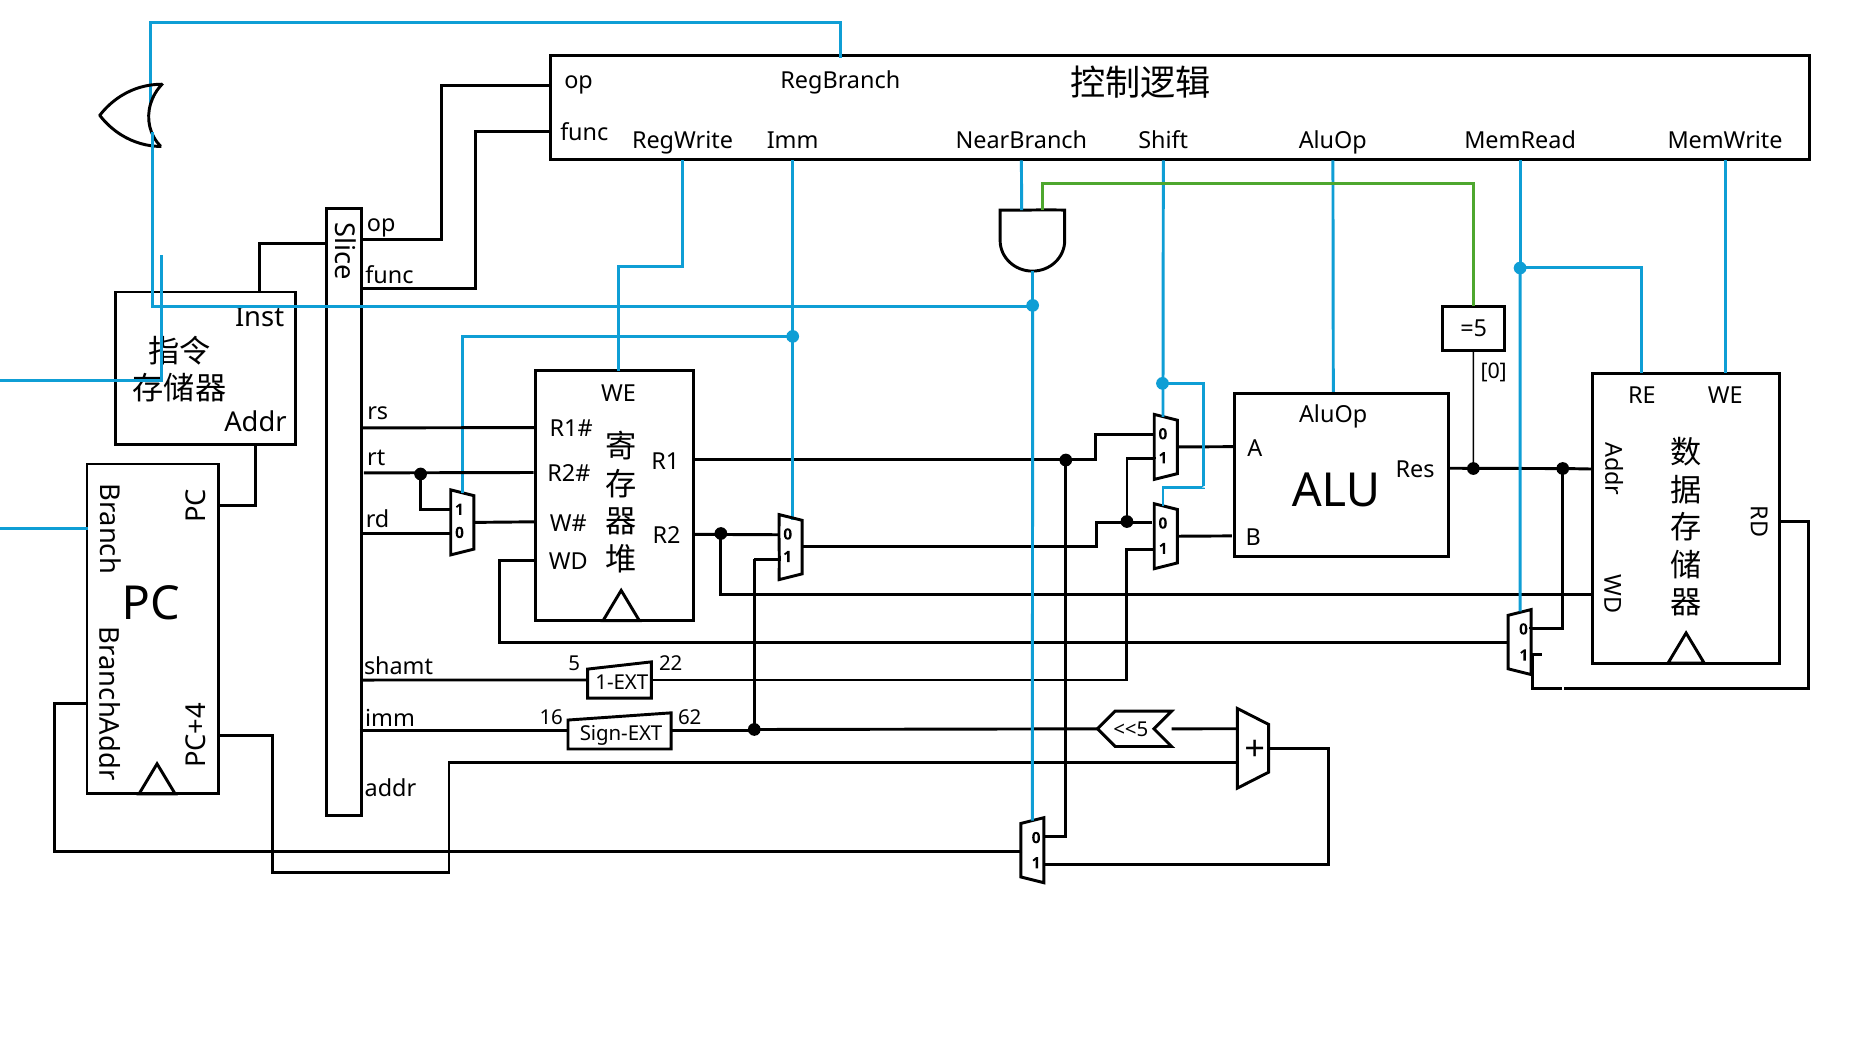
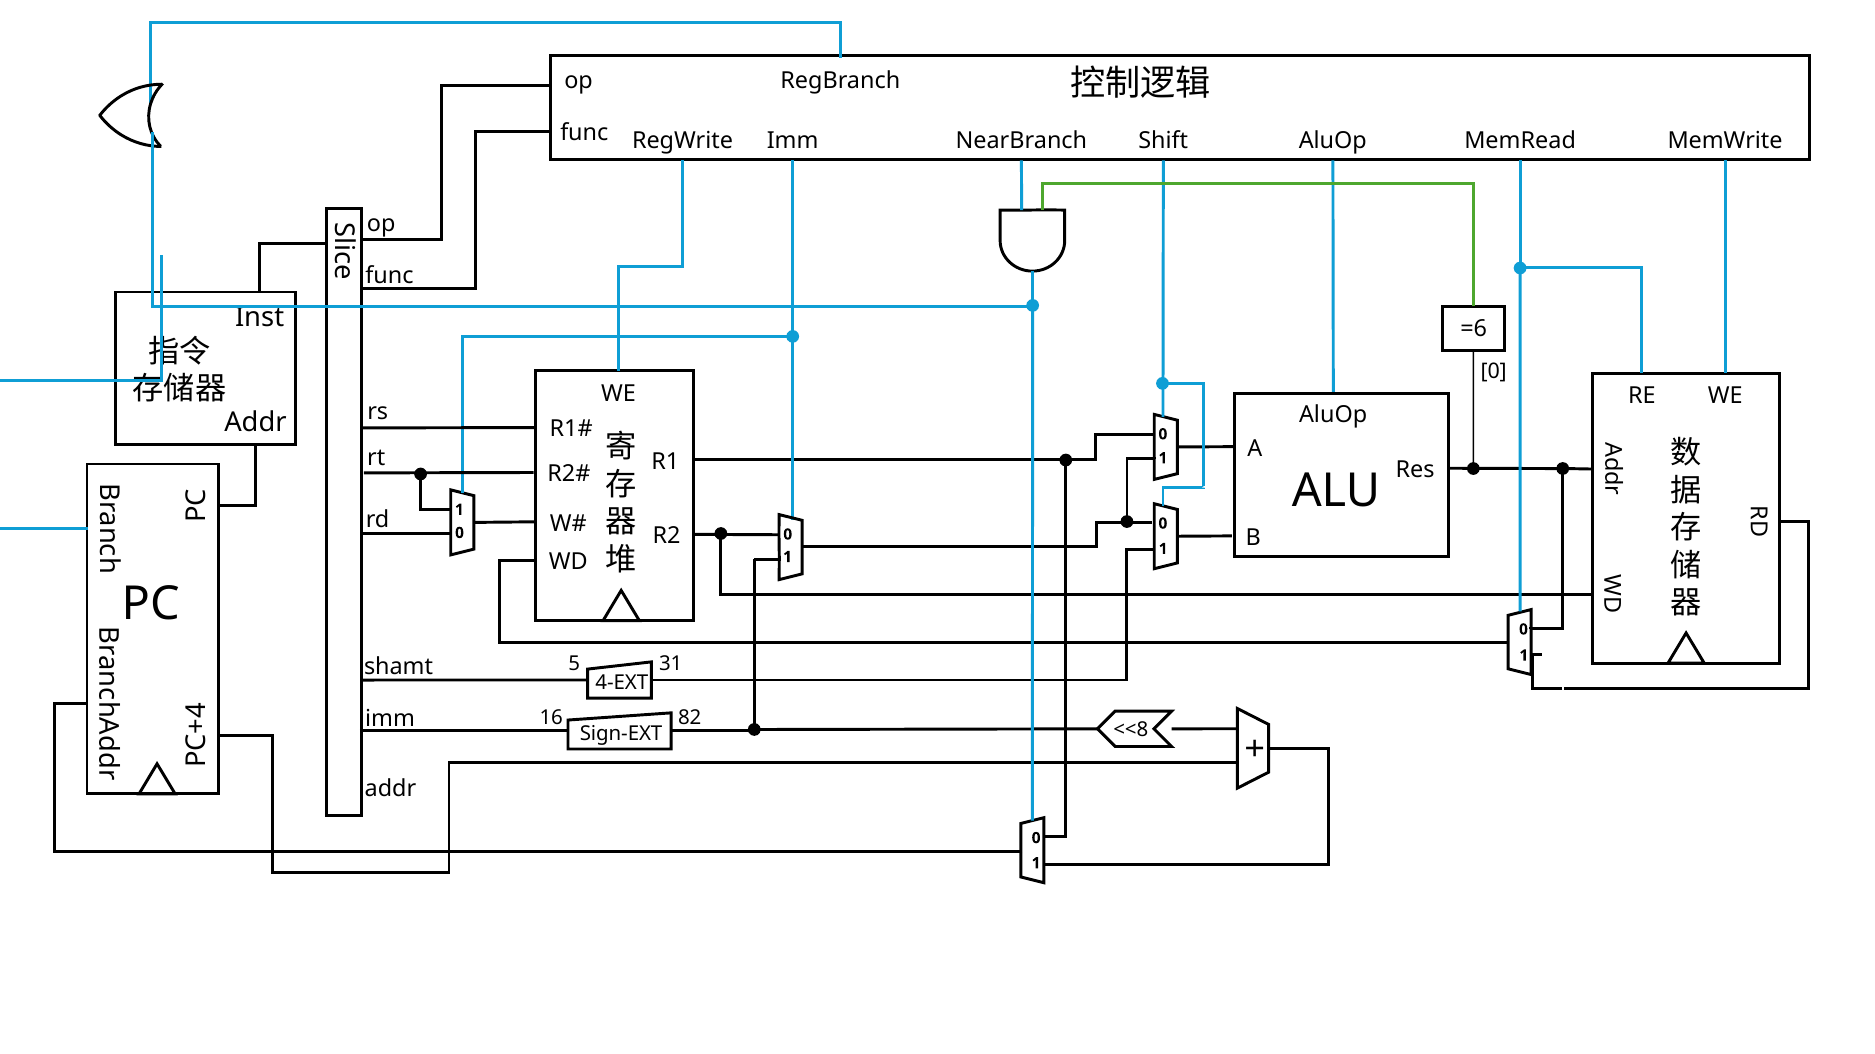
=5: =5 -> =6
22: 22 -> 31
1-EXT: 1-EXT -> 4-EXT
62: 62 -> 82
<<5: <<5 -> <<8
